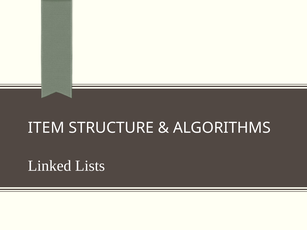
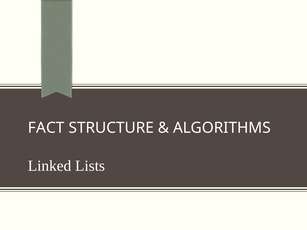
ITEM: ITEM -> FACT
